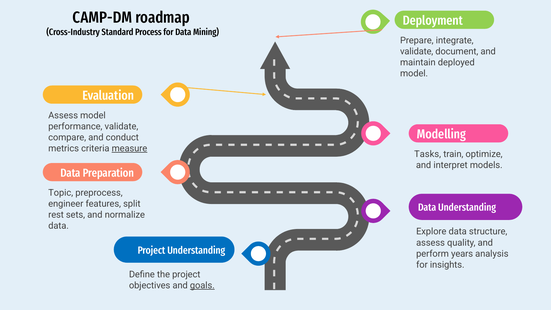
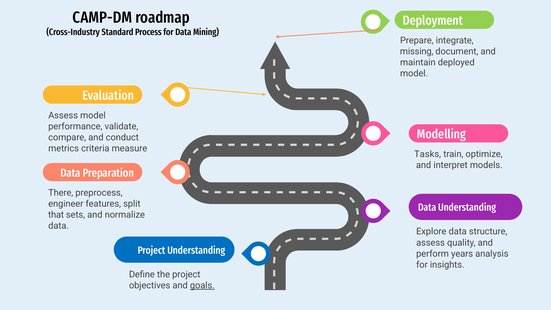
validate at (417, 52): validate -> missing
measure underline: present -> none
Topic: Topic -> There
rest: rest -> that
